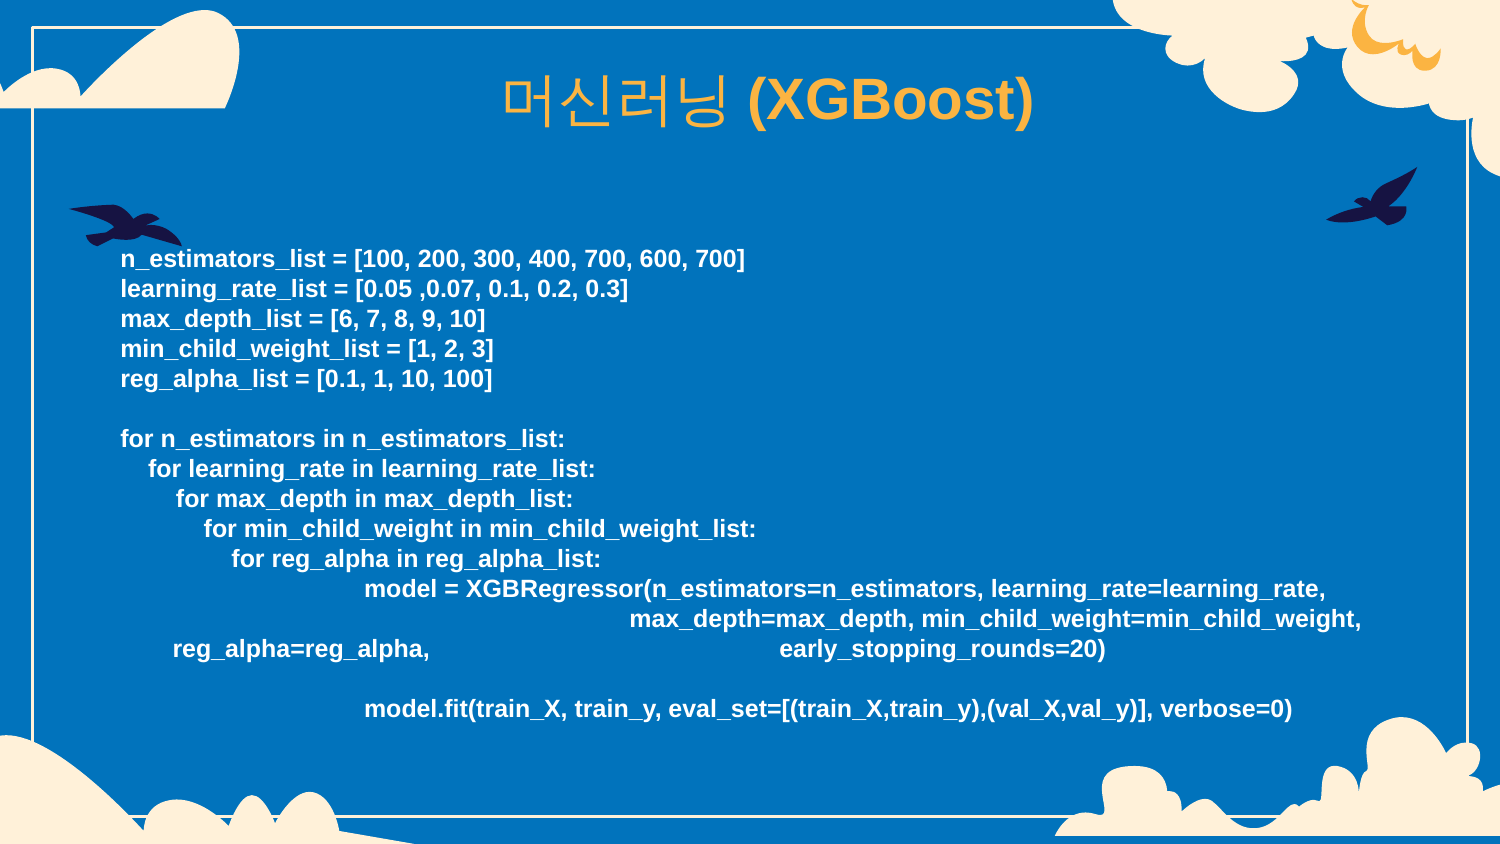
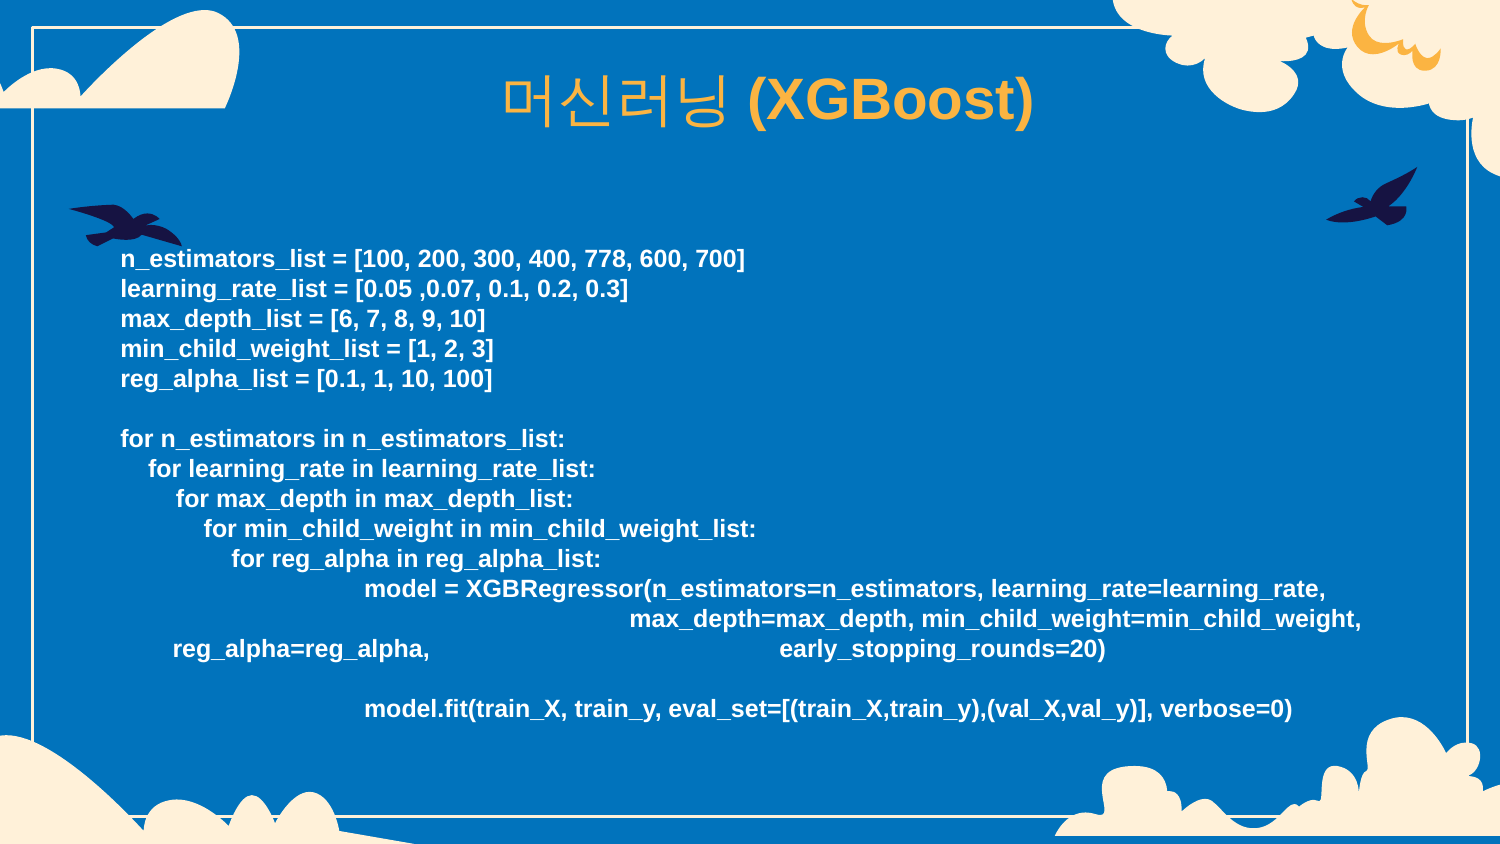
400 700: 700 -> 778
